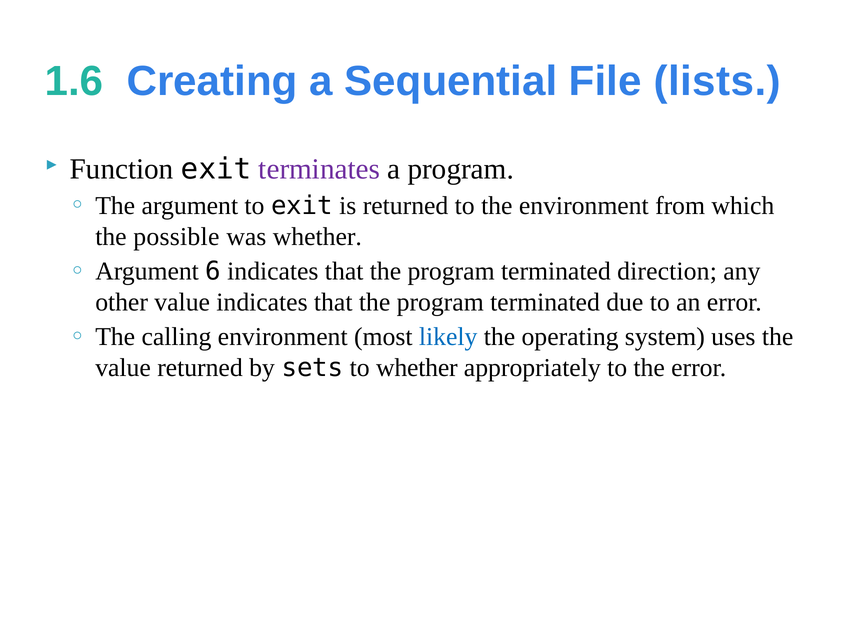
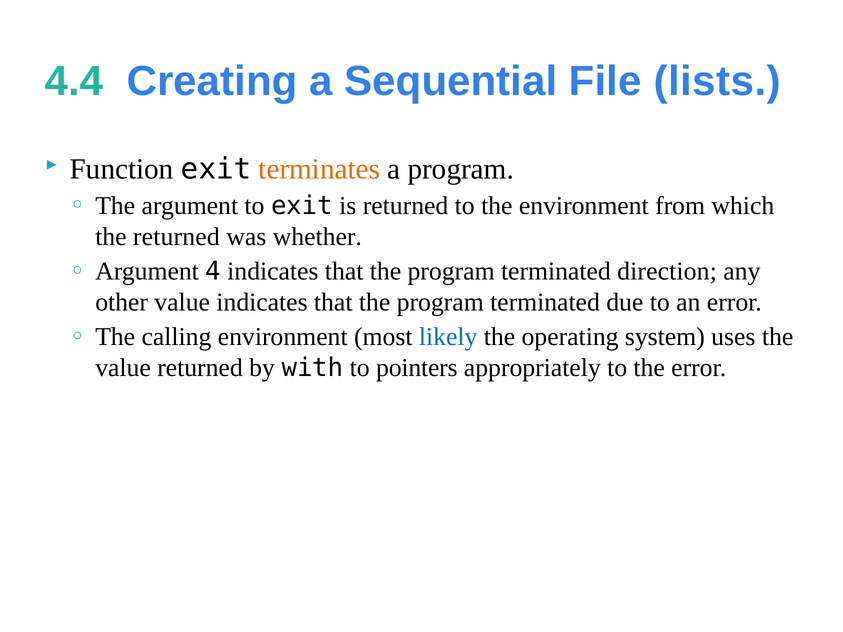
1.6: 1.6 -> 4.4
terminates colour: purple -> orange
the possible: possible -> returned
6: 6 -> 4
sets: sets -> with
to whether: whether -> pointers
